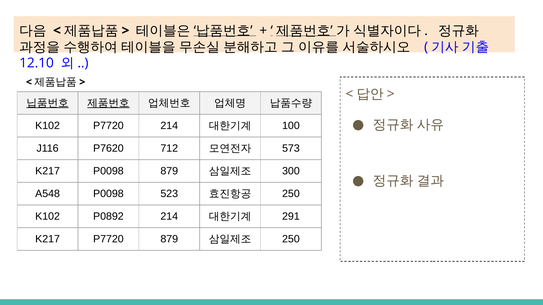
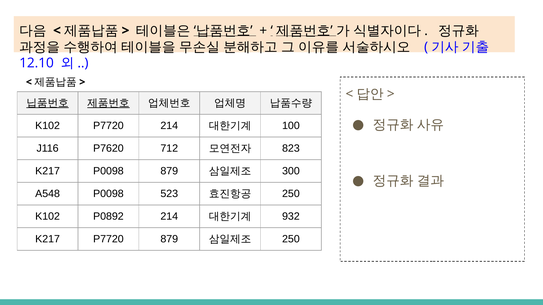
573: 573 -> 823
291: 291 -> 932
